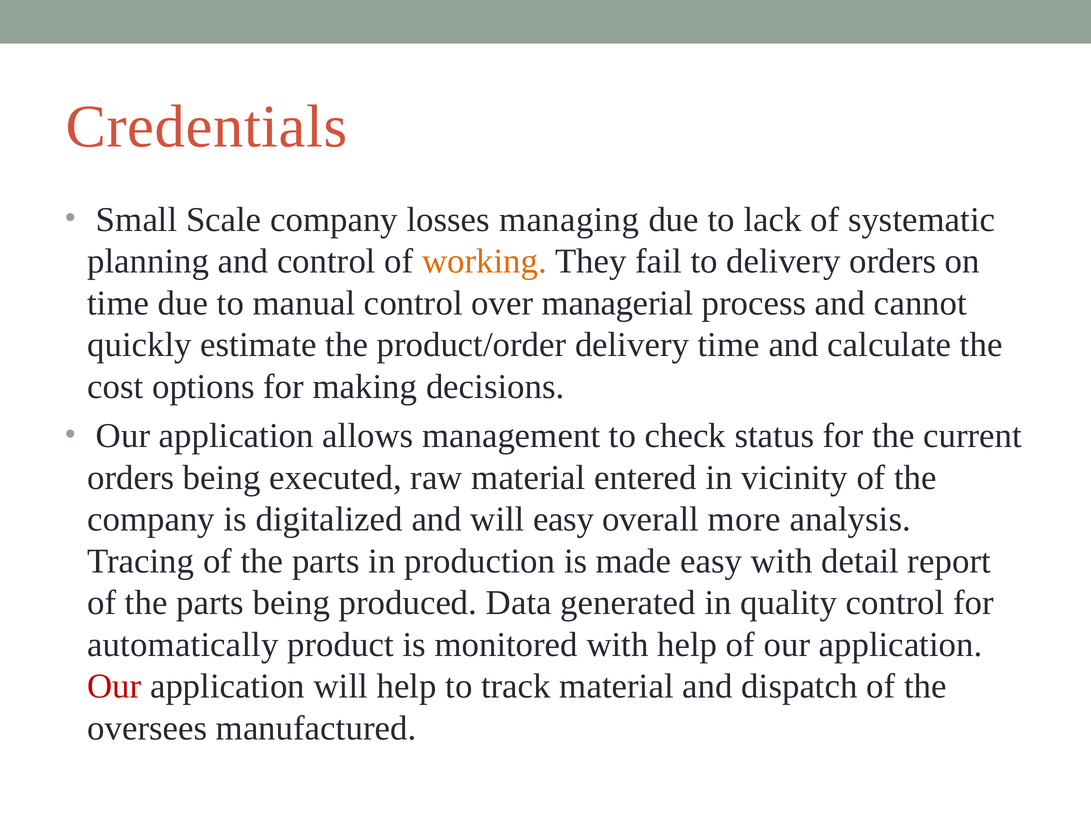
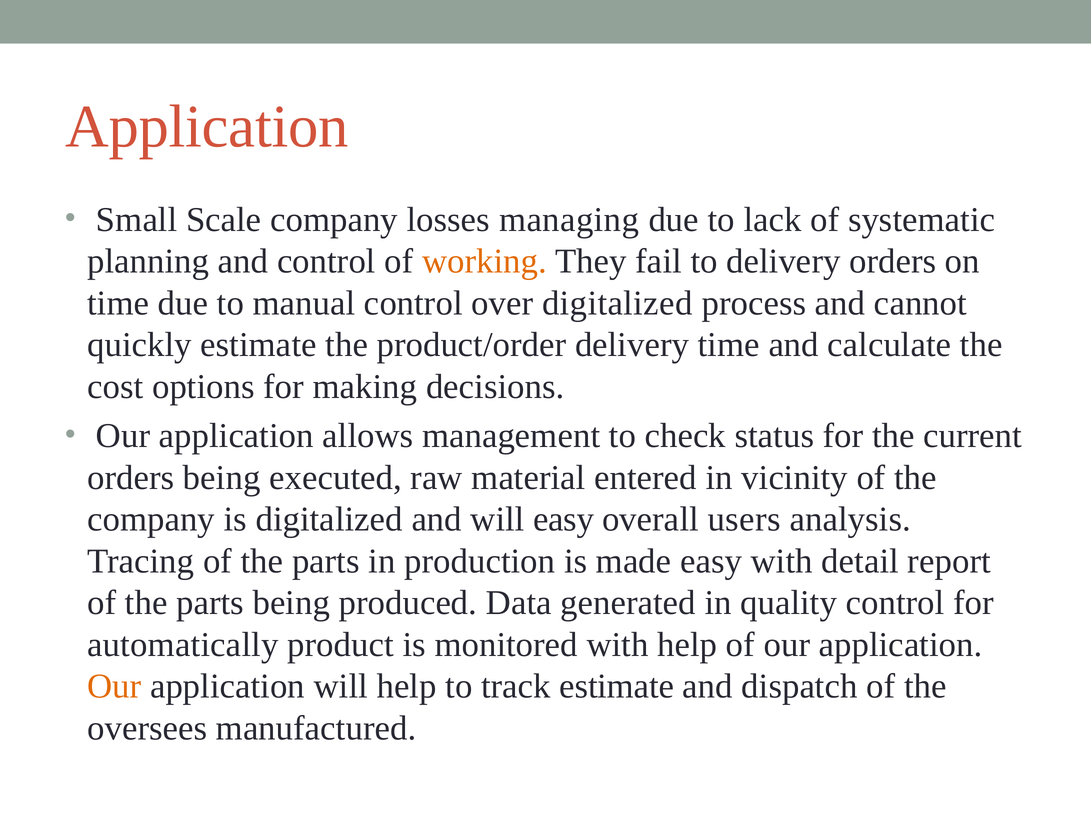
Credentials at (206, 127): Credentials -> Application
over managerial: managerial -> digitalized
more: more -> users
Our at (114, 687) colour: red -> orange
track material: material -> estimate
